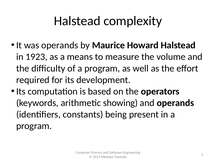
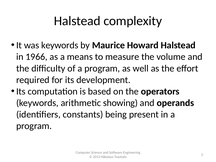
was operands: operands -> keywords
1923: 1923 -> 1966
